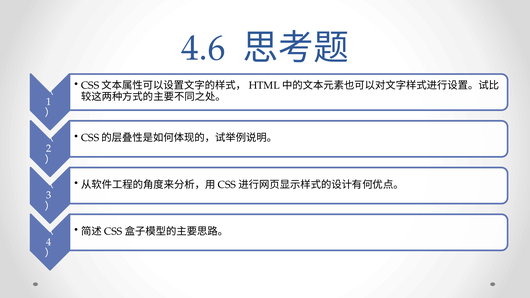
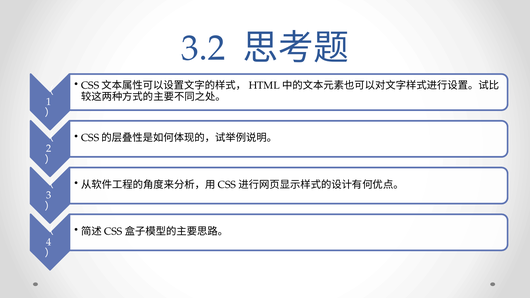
4.6: 4.6 -> 3.2
